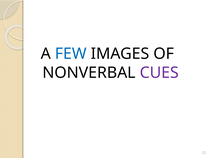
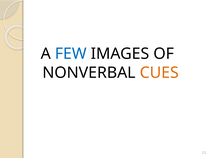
CUES colour: purple -> orange
